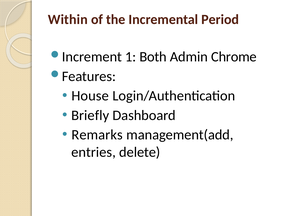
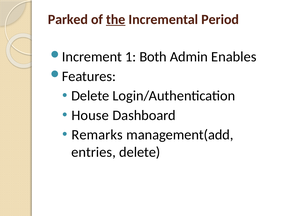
Within: Within -> Parked
the underline: none -> present
Chrome: Chrome -> Enables
House at (90, 95): House -> Delete
Briefly: Briefly -> House
